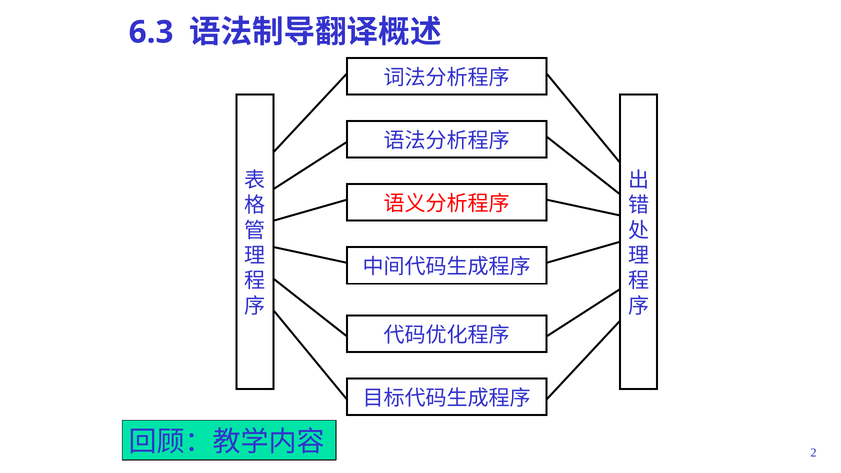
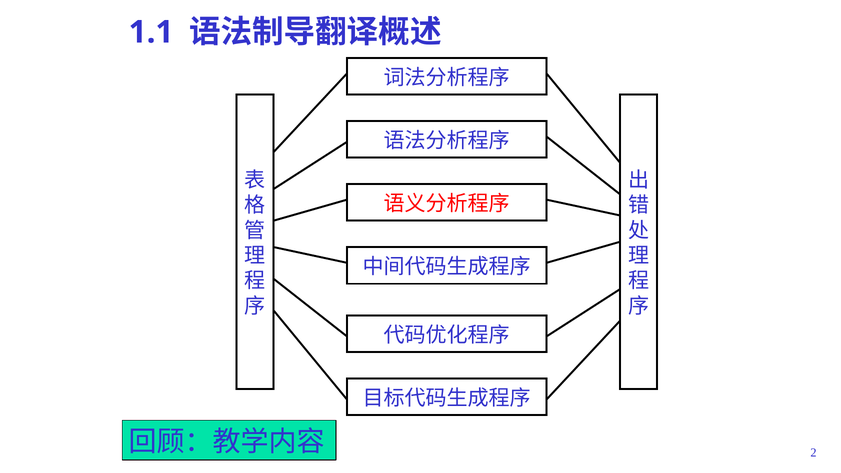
6.3: 6.3 -> 1.1
